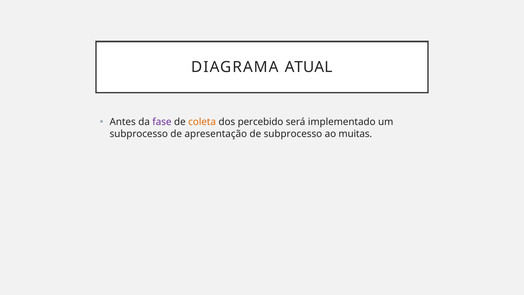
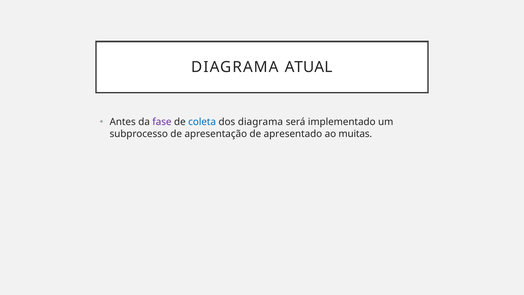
coleta colour: orange -> blue
dos percebido: percebido -> diagrama
de subprocesso: subprocesso -> apresentado
